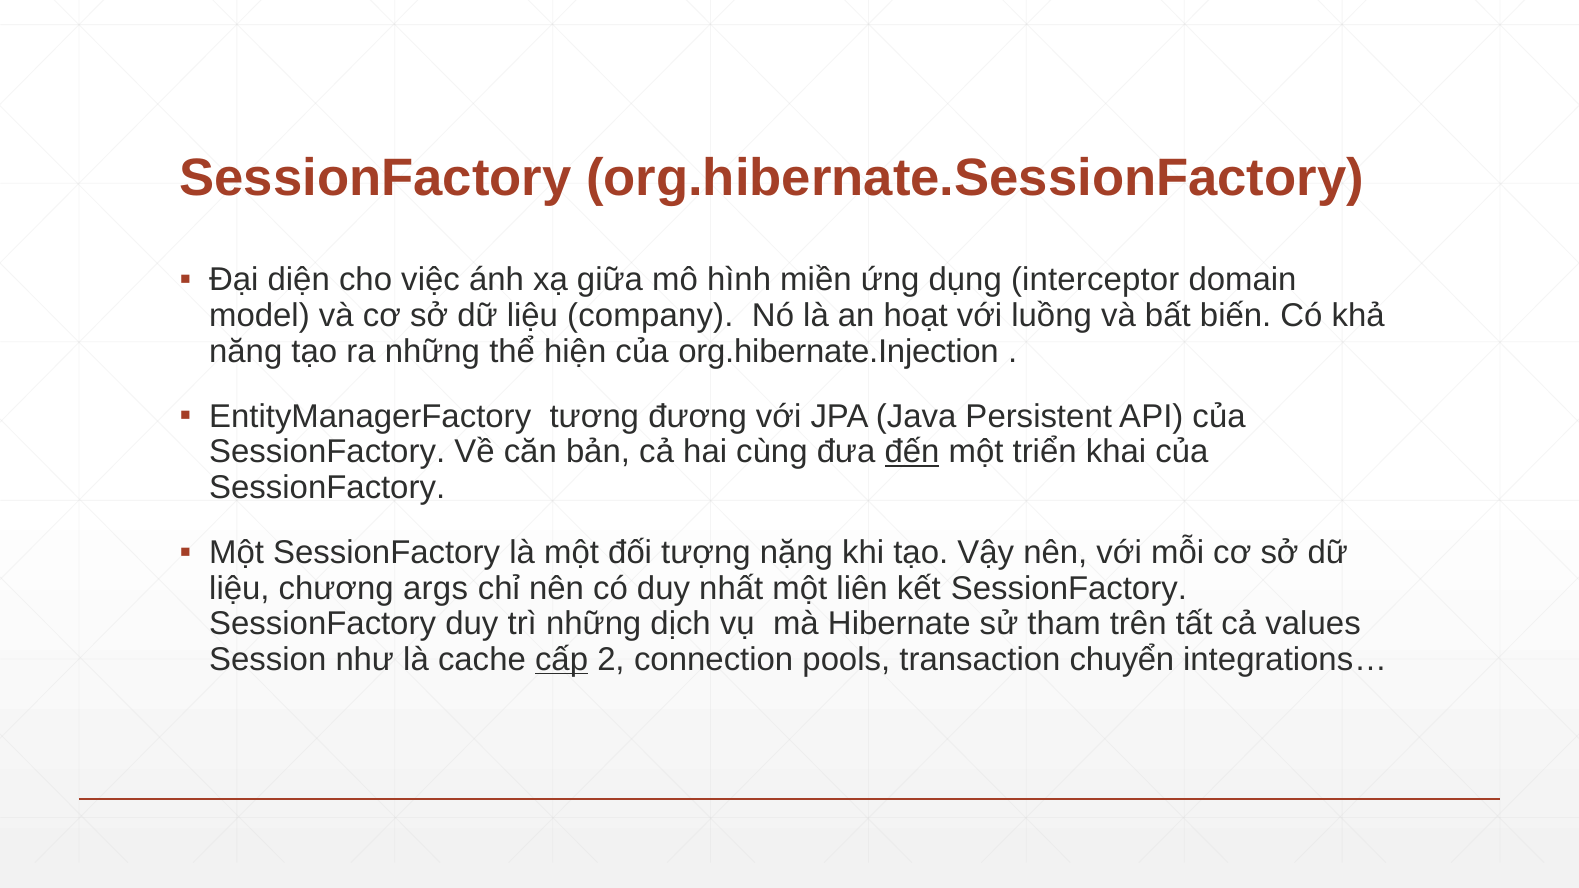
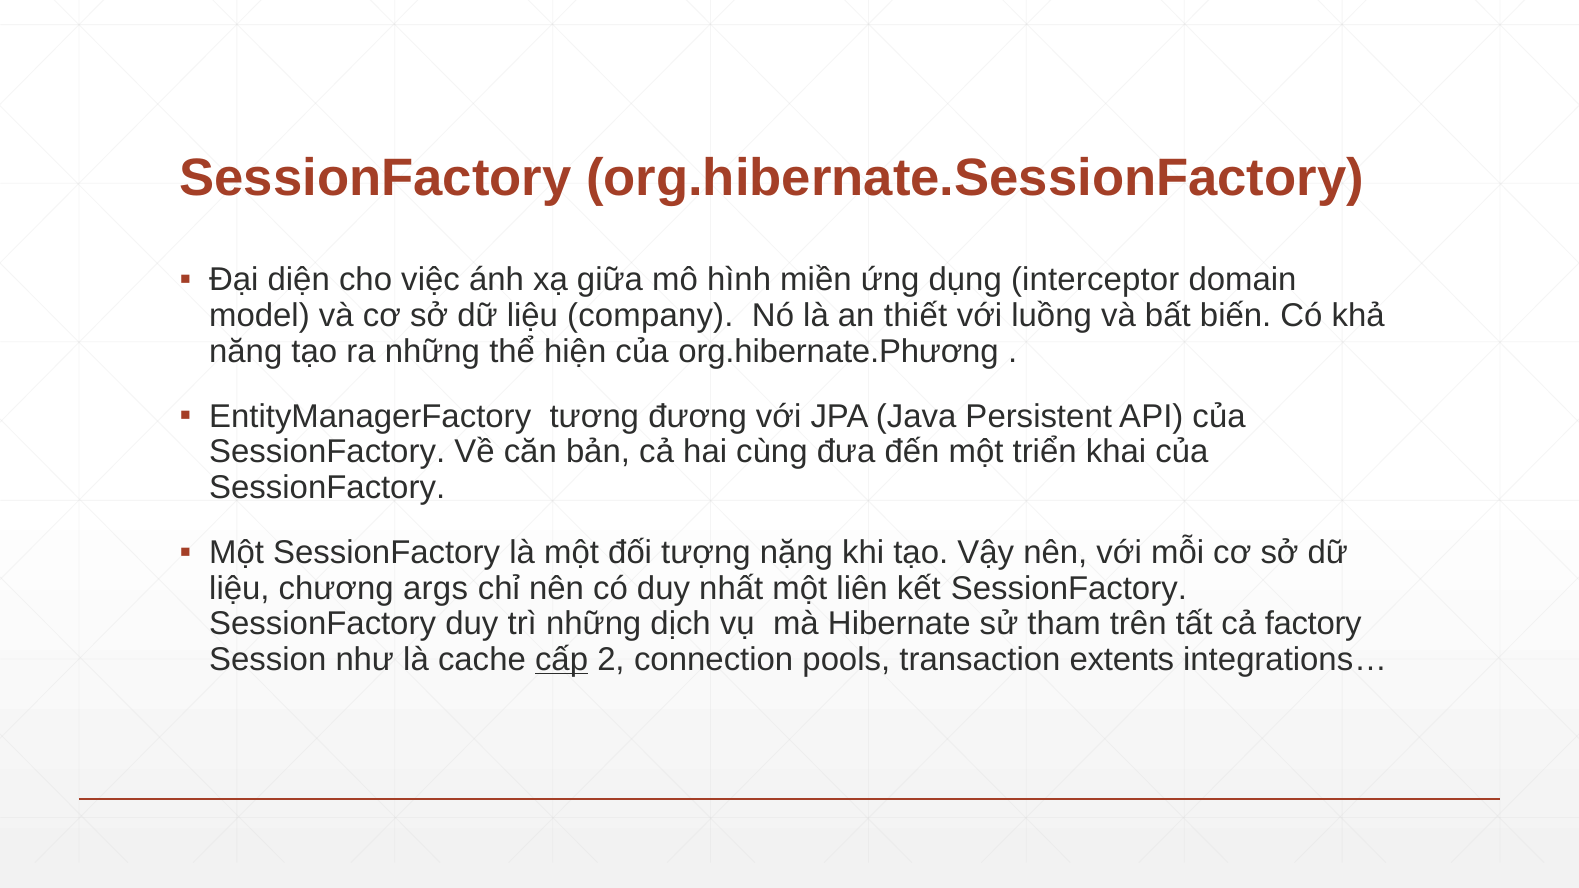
hoạt: hoạt -> thiết
org.hibernate.Injection: org.hibernate.Injection -> org.hibernate.Phương
đến underline: present -> none
values: values -> factory
chuyển: chuyển -> extents
